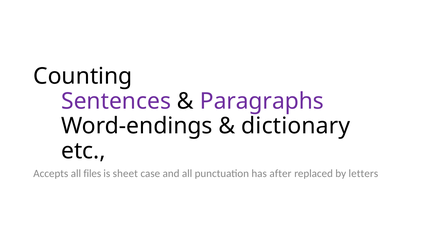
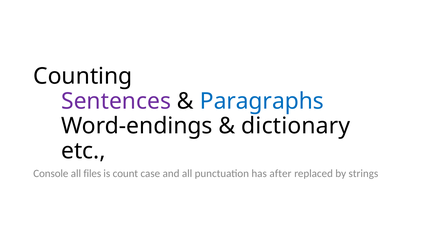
Paragraphs colour: purple -> blue
Accepts: Accepts -> Console
sheet: sheet -> count
letters: letters -> strings
